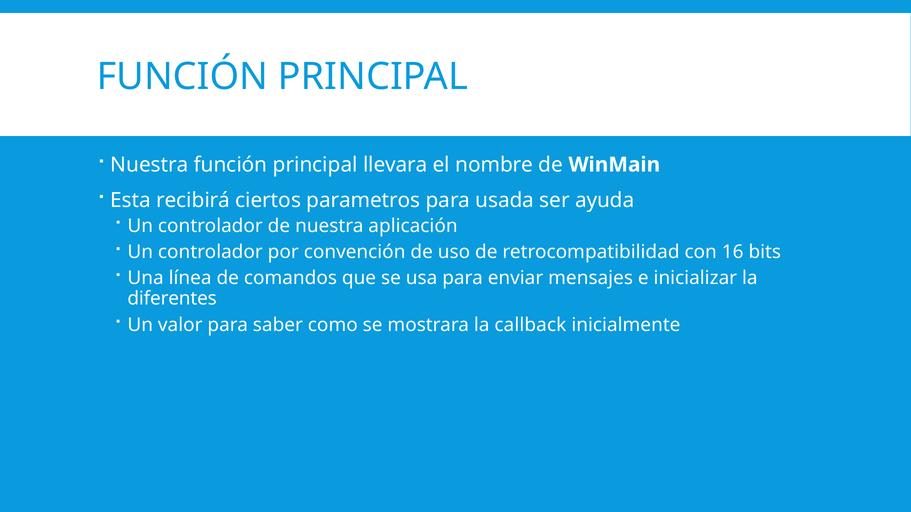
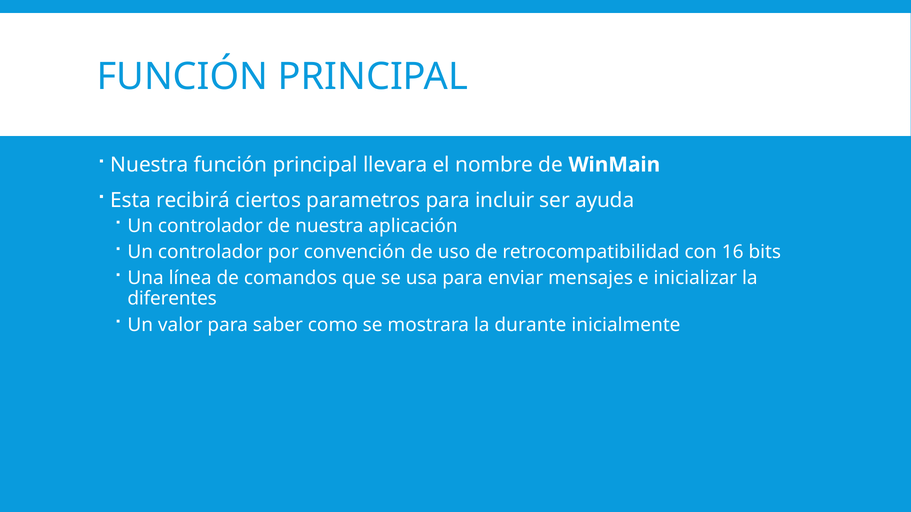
usada: usada -> incluir
callback: callback -> durante
